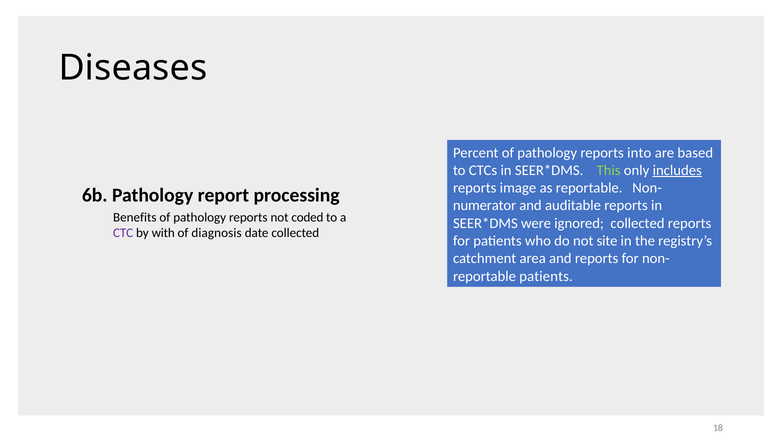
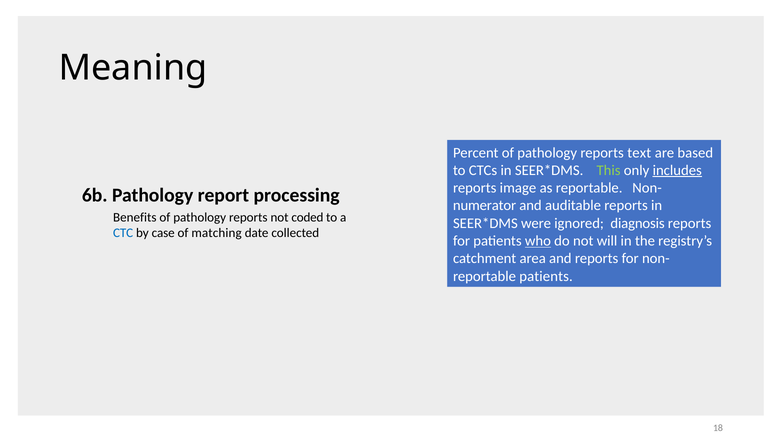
Diseases: Diseases -> Meaning
into: into -> text
ignored collected: collected -> diagnosis
CTC colour: purple -> blue
with: with -> case
diagnosis: diagnosis -> matching
who underline: none -> present
site: site -> will
